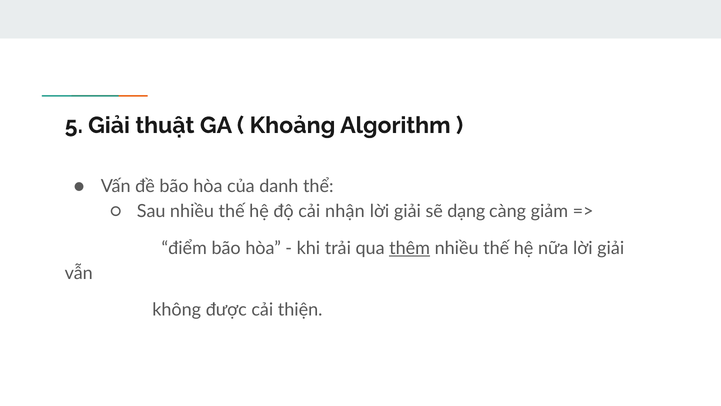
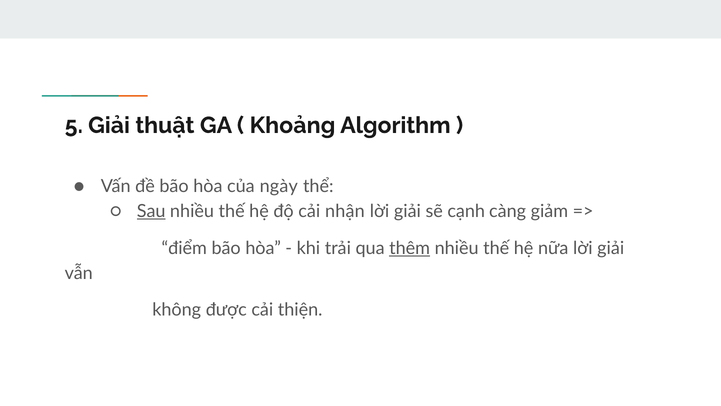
danh: danh -> ngày
Sau underline: none -> present
dạng: dạng -> cạnh
